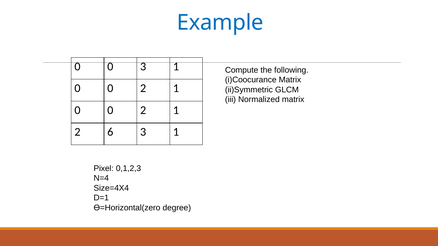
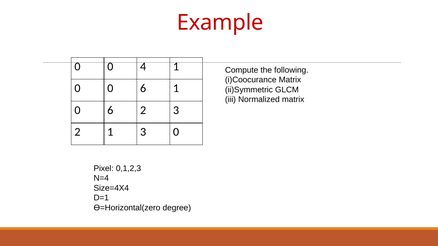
Example colour: blue -> red
0 3: 3 -> 4
2 at (143, 88): 2 -> 6
0 at (110, 110): 0 -> 6
1 at (176, 110): 1 -> 3
2 6: 6 -> 1
1 at (176, 132): 1 -> 0
